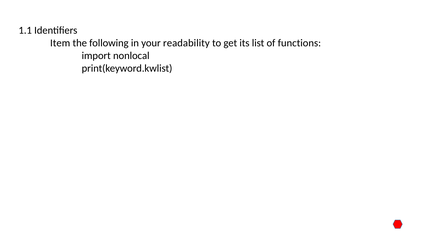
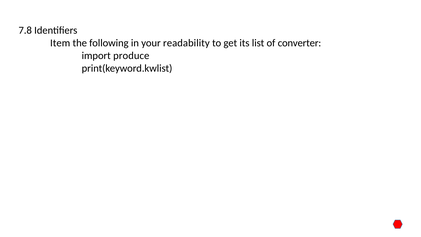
1.1: 1.1 -> 7.8
functions: functions -> converter
nonlocal: nonlocal -> produce
